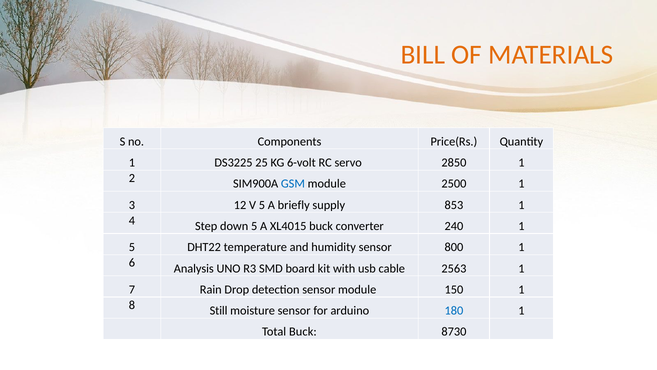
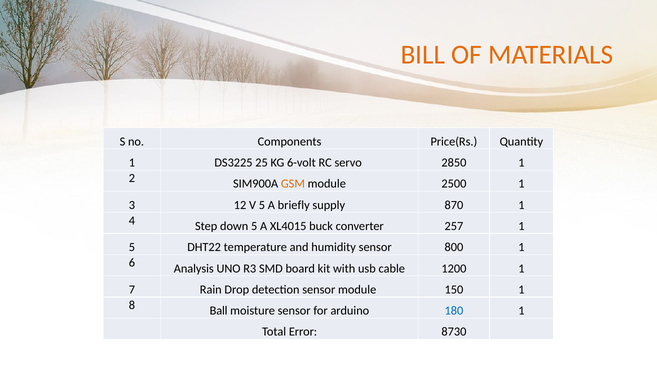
GSM colour: blue -> orange
853: 853 -> 870
240: 240 -> 257
2563: 2563 -> 1200
Still: Still -> Ball
Total Buck: Buck -> Error
